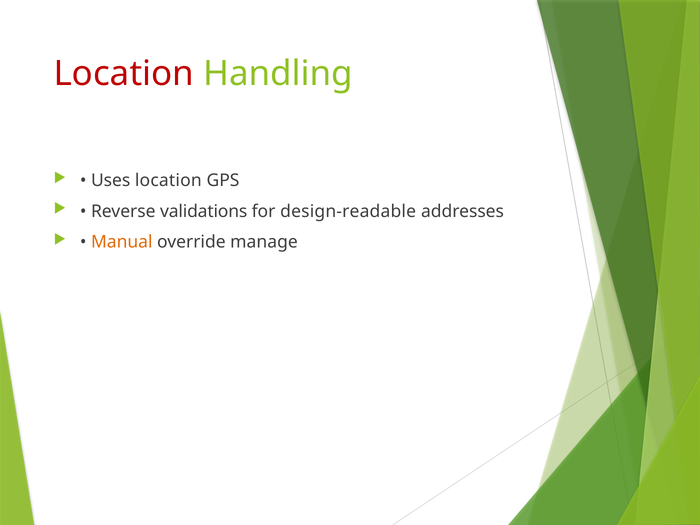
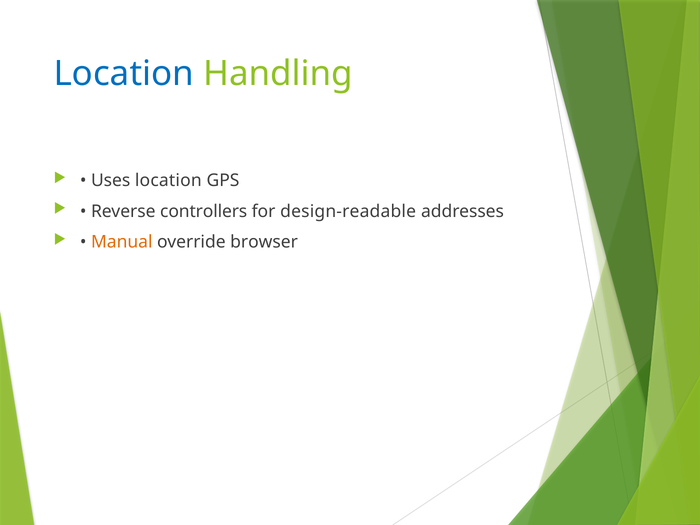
Location at (124, 74) colour: red -> blue
validations: validations -> controllers
manage: manage -> browser
